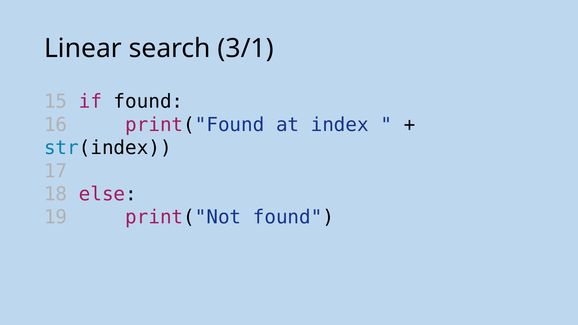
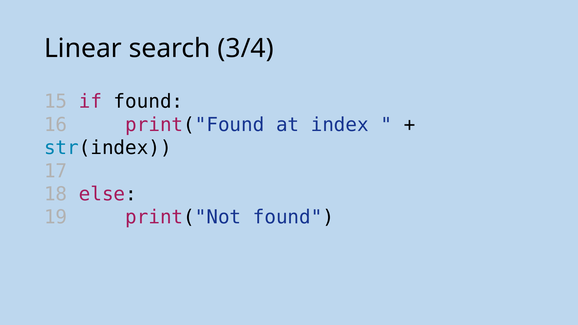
3/1: 3/1 -> 3/4
